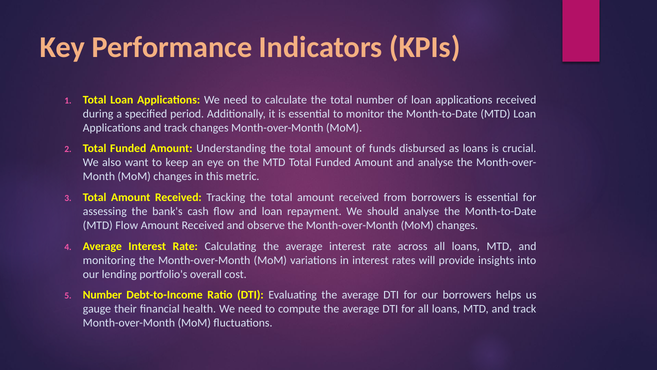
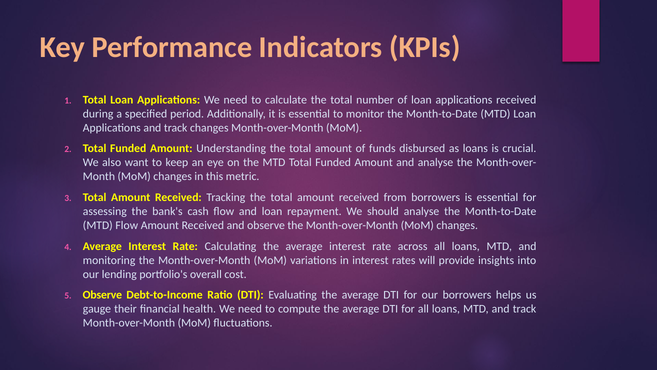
Number at (102, 295): Number -> Observe
